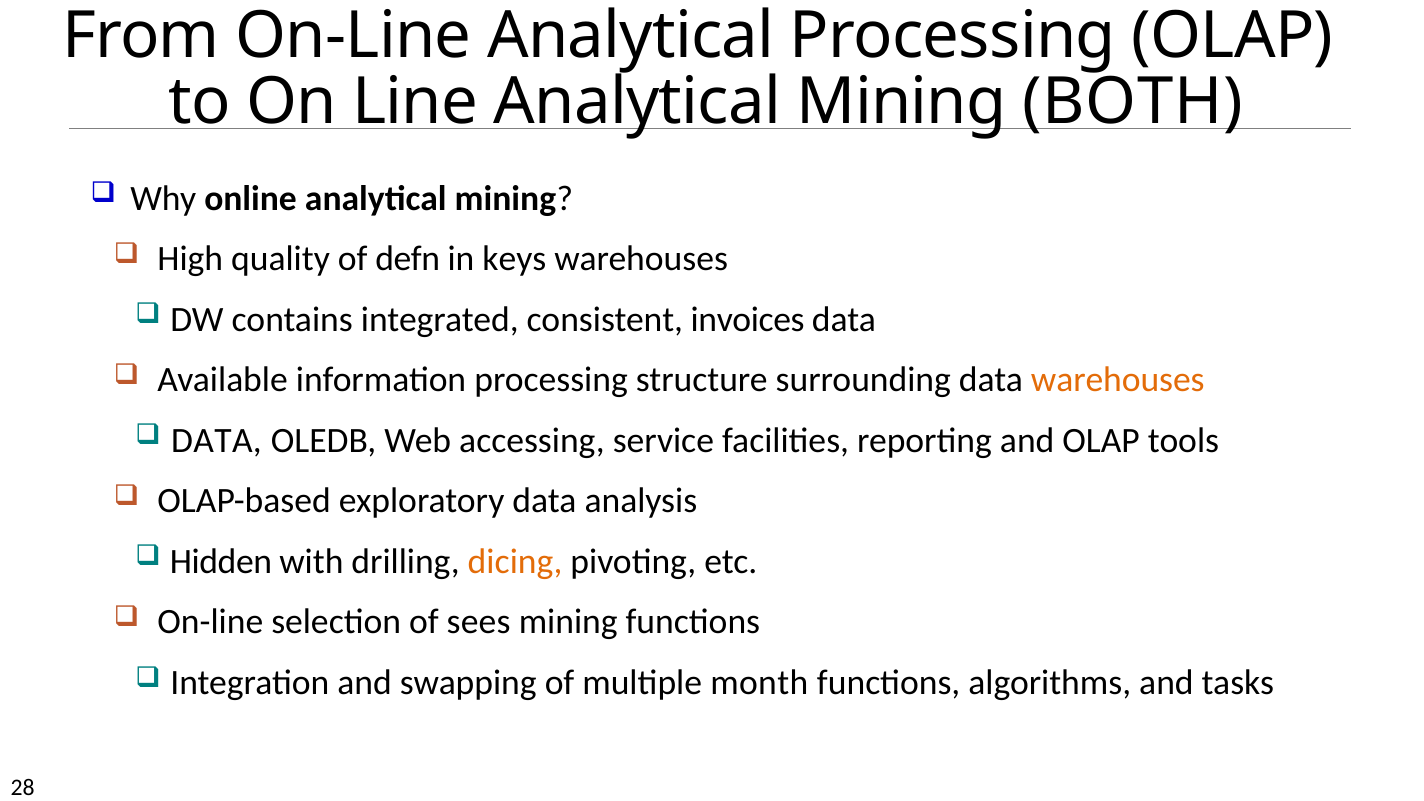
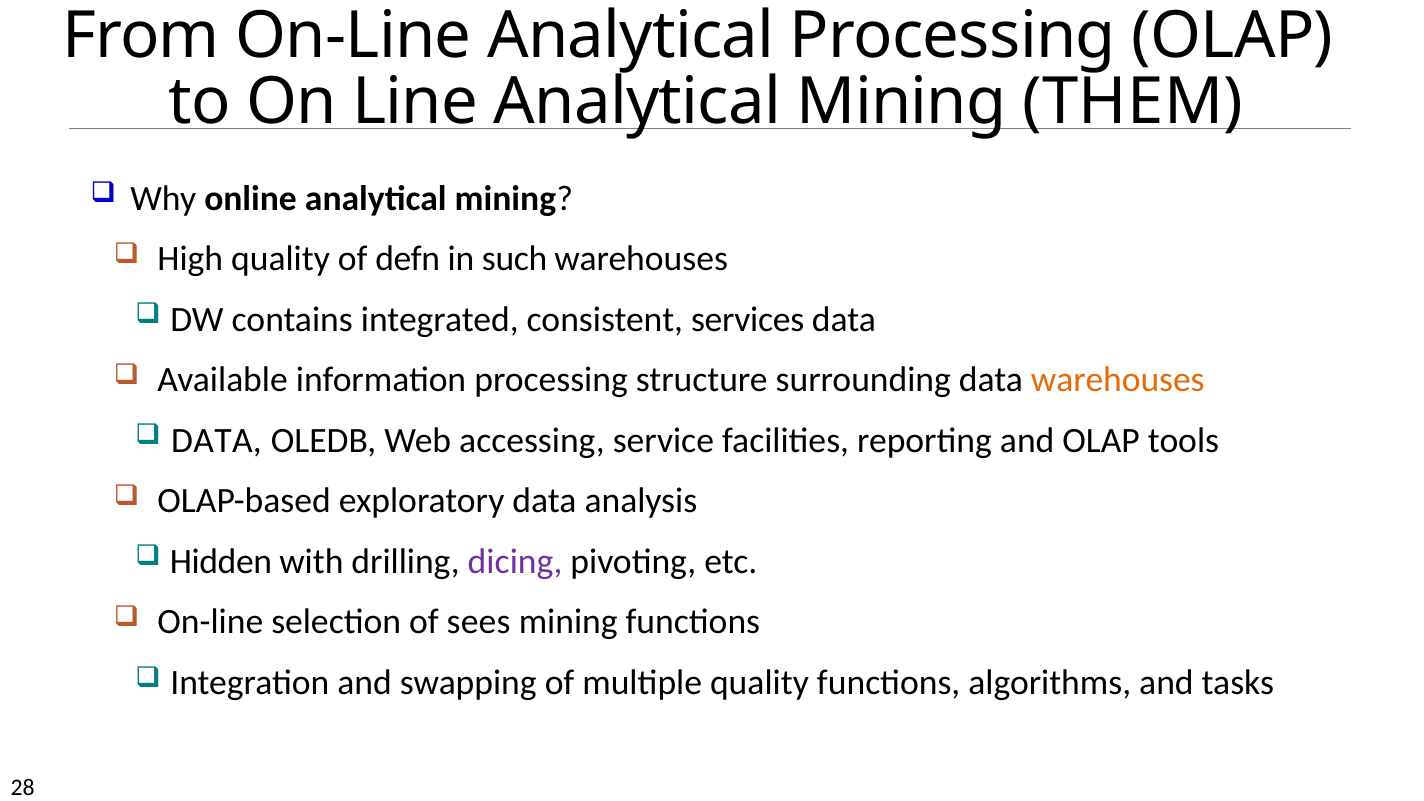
BOTH: BOTH -> THEM
keys: keys -> such
invoices: invoices -> services
dicing colour: orange -> purple
multiple month: month -> quality
